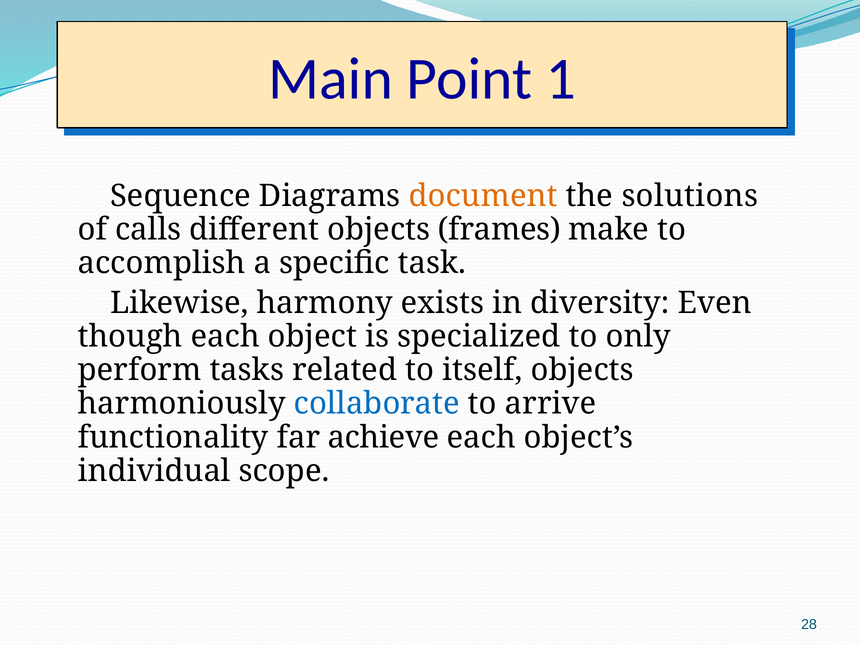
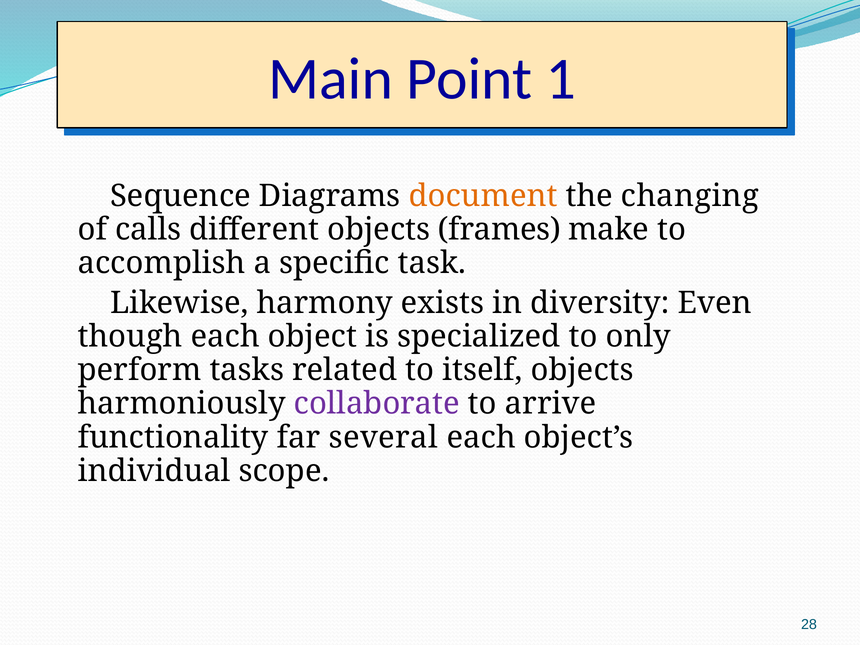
solutions: solutions -> changing
collaborate colour: blue -> purple
achieve: achieve -> several
